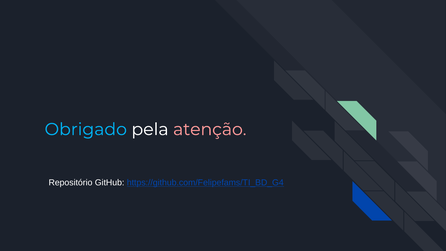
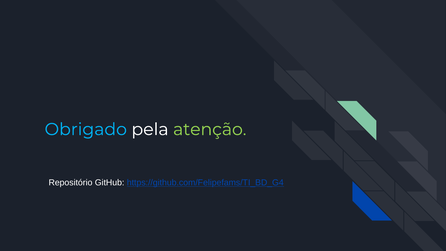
atenção colour: pink -> light green
